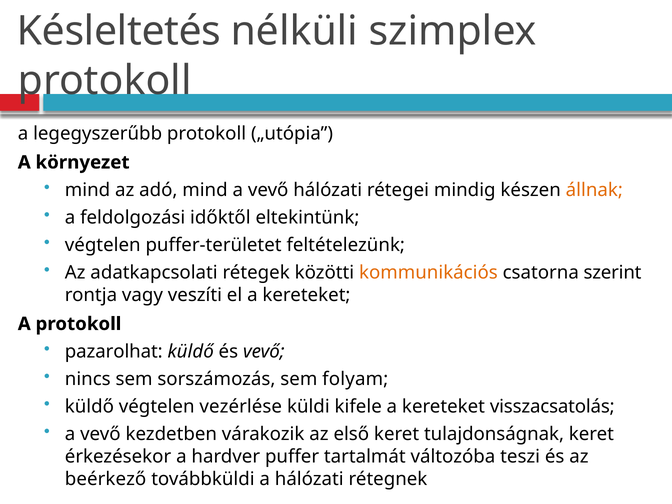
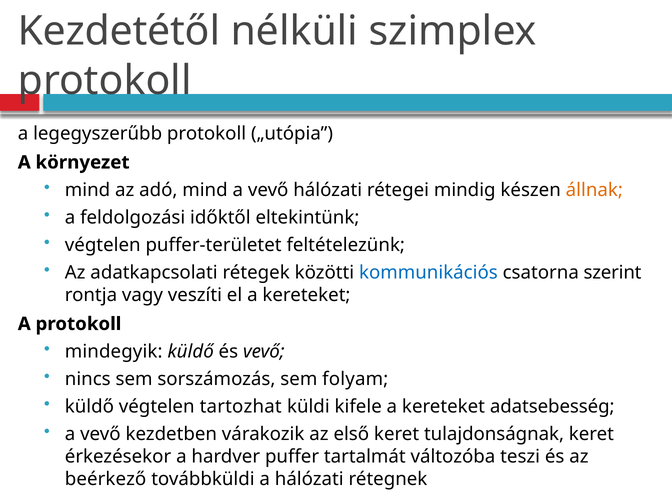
Késleltetés: Késleltetés -> Kezdetétől
kommunikációs colour: orange -> blue
pazarolhat: pazarolhat -> mindegyik
vezérlése: vezérlése -> tartozhat
visszacsatolás: visszacsatolás -> adatsebesség
